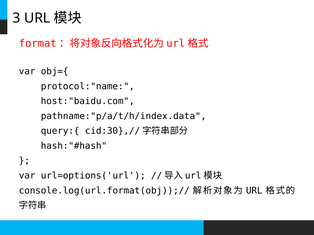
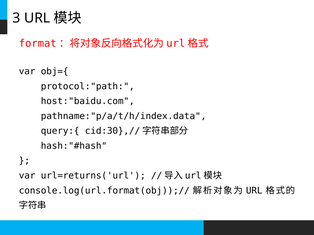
protocol:"name: protocol:"name -> protocol:"path
url=options('url: url=options('url -> url=returns('url
